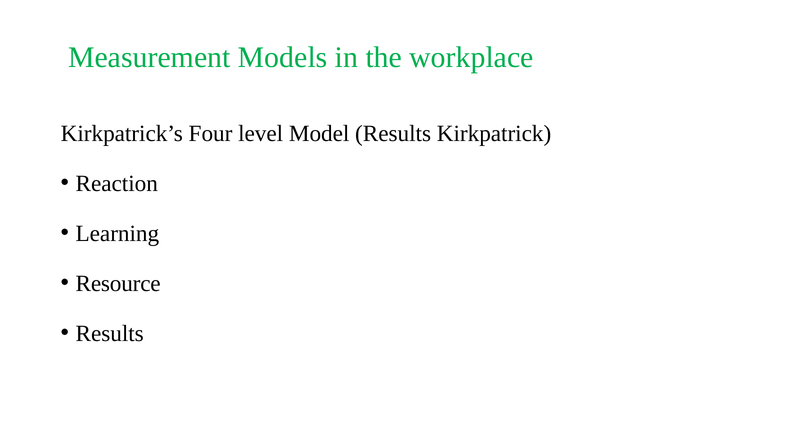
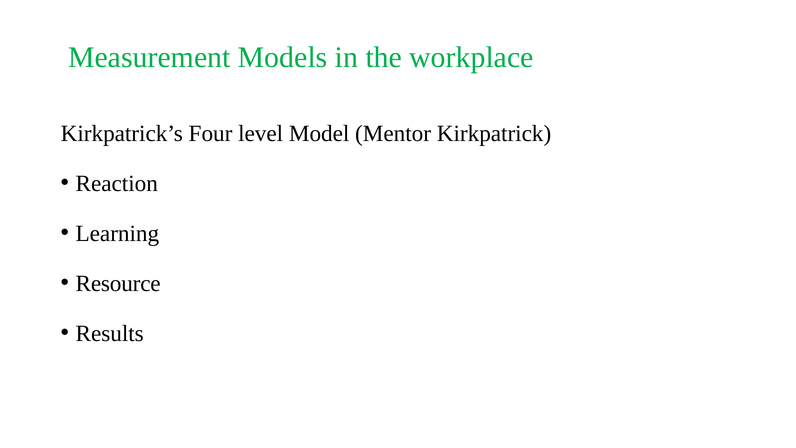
Model Results: Results -> Mentor
